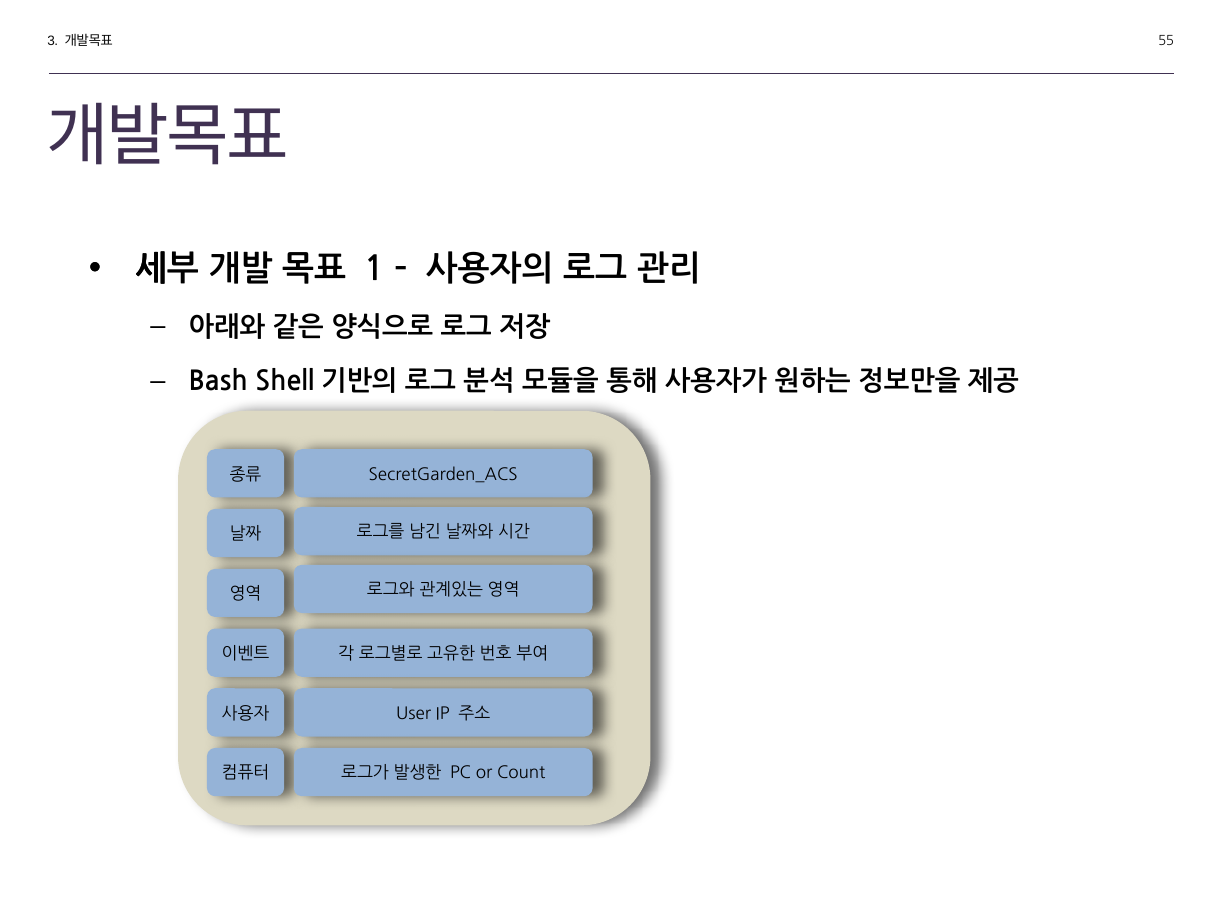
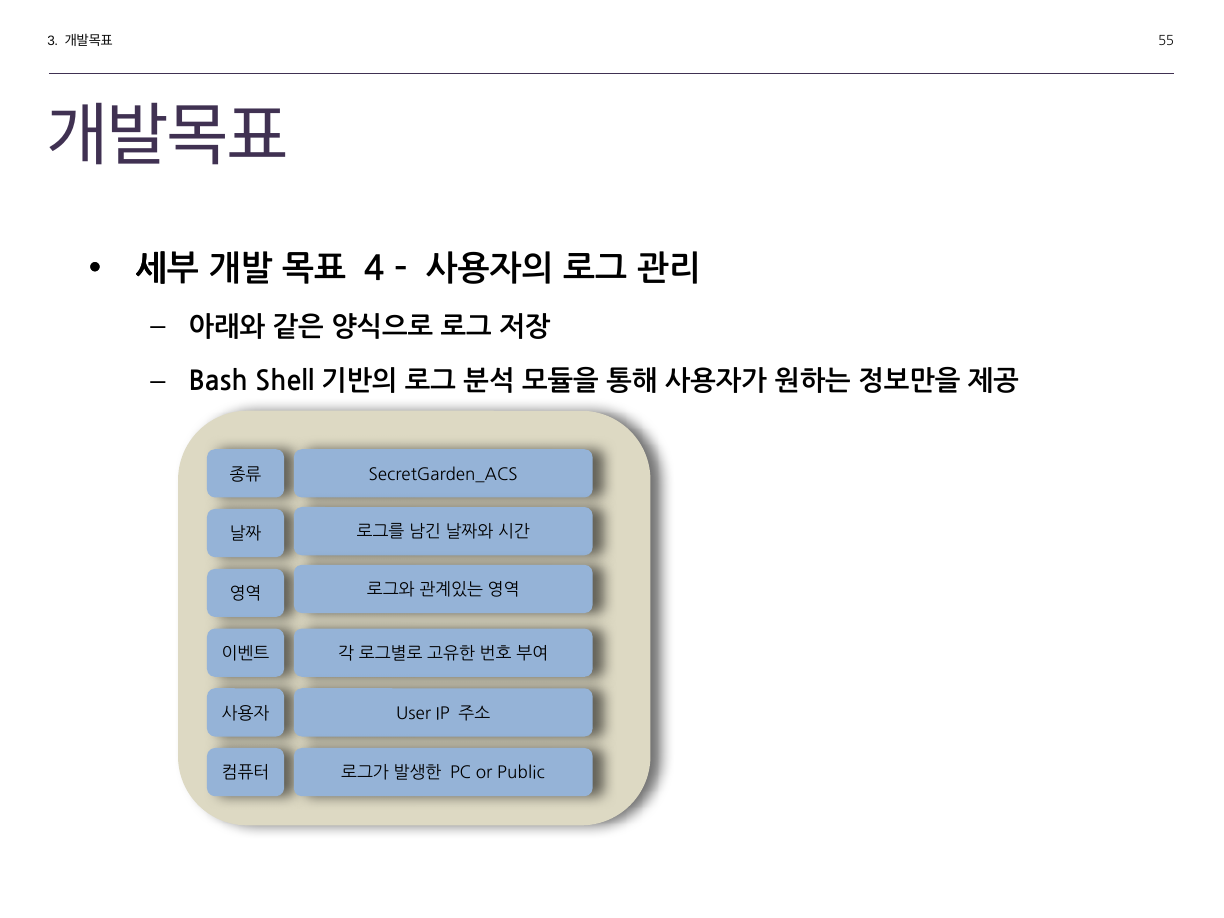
1: 1 -> 4
Count: Count -> Public
